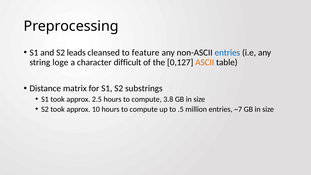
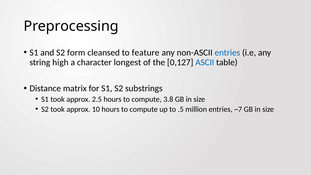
leads: leads -> form
loge: loge -> high
difficult: difficult -> longest
ASCII colour: orange -> blue
